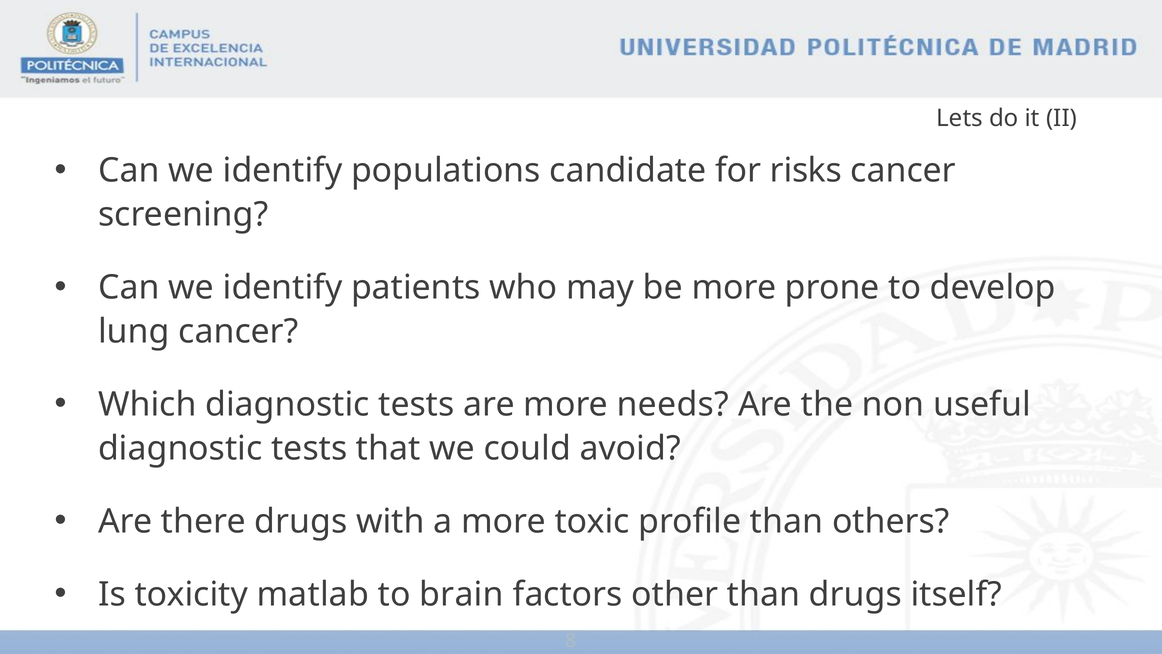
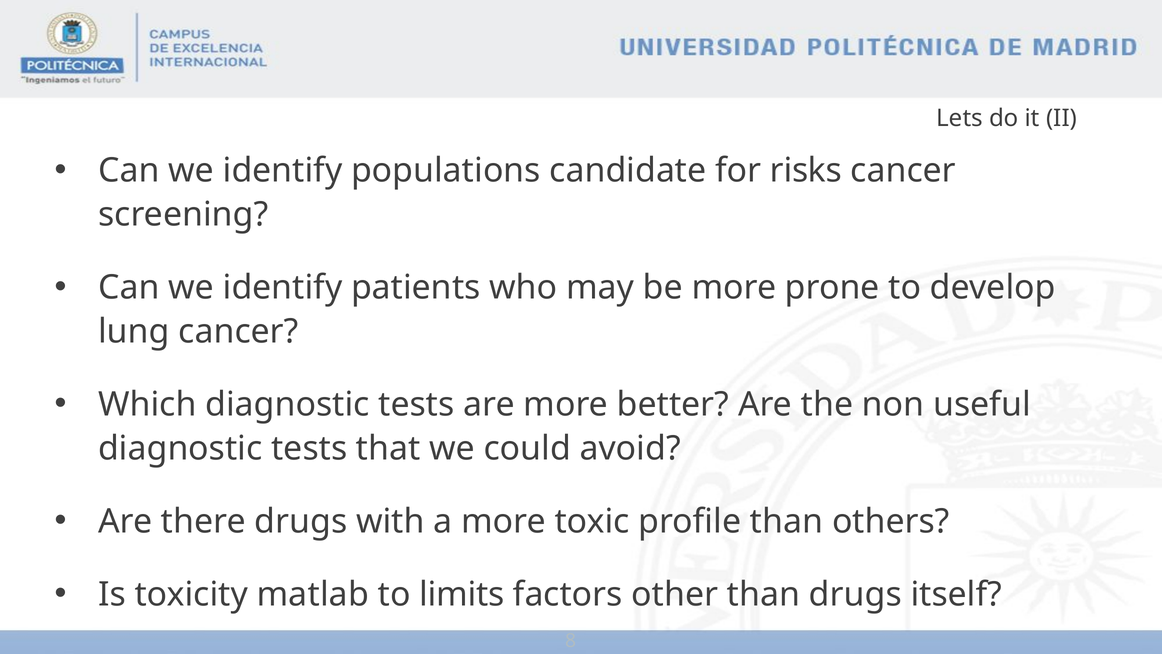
needs: needs -> better
brain: brain -> limits
